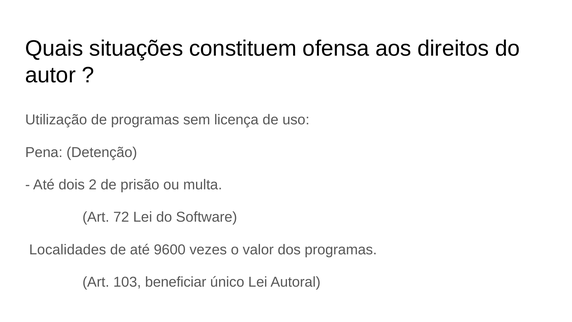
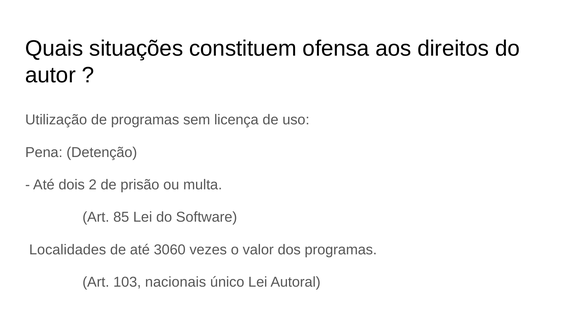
72: 72 -> 85
9600: 9600 -> 3060
beneficiar: beneficiar -> nacionais
